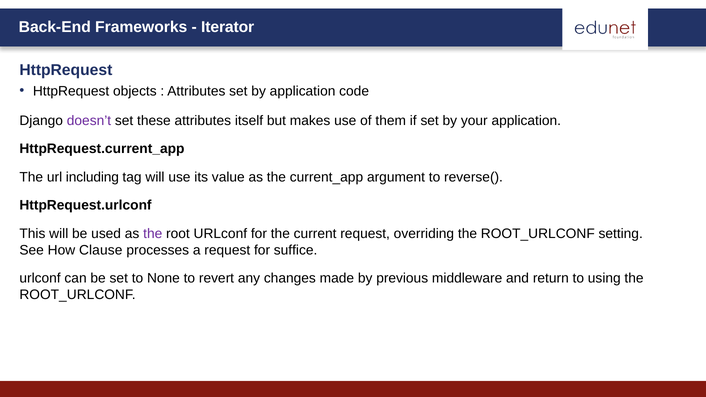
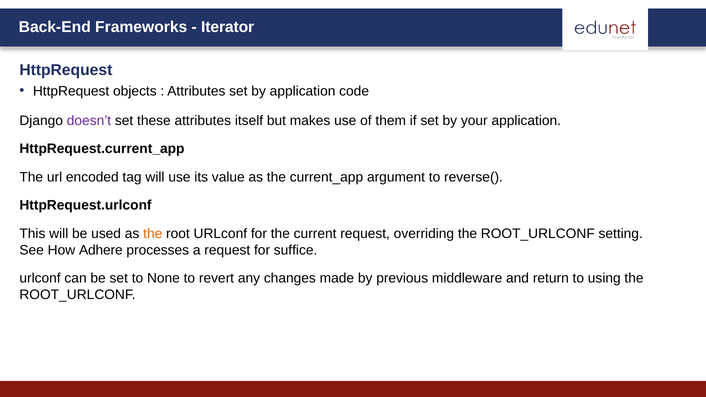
including: including -> encoded
the at (153, 234) colour: purple -> orange
Clause: Clause -> Adhere
